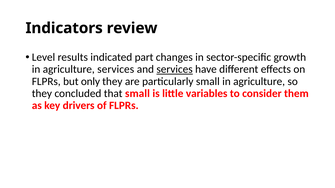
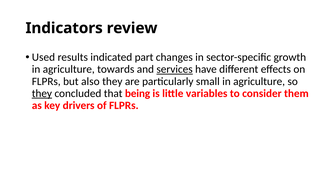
Level: Level -> Used
agriculture services: services -> towards
only: only -> also
they at (42, 94) underline: none -> present
that small: small -> being
